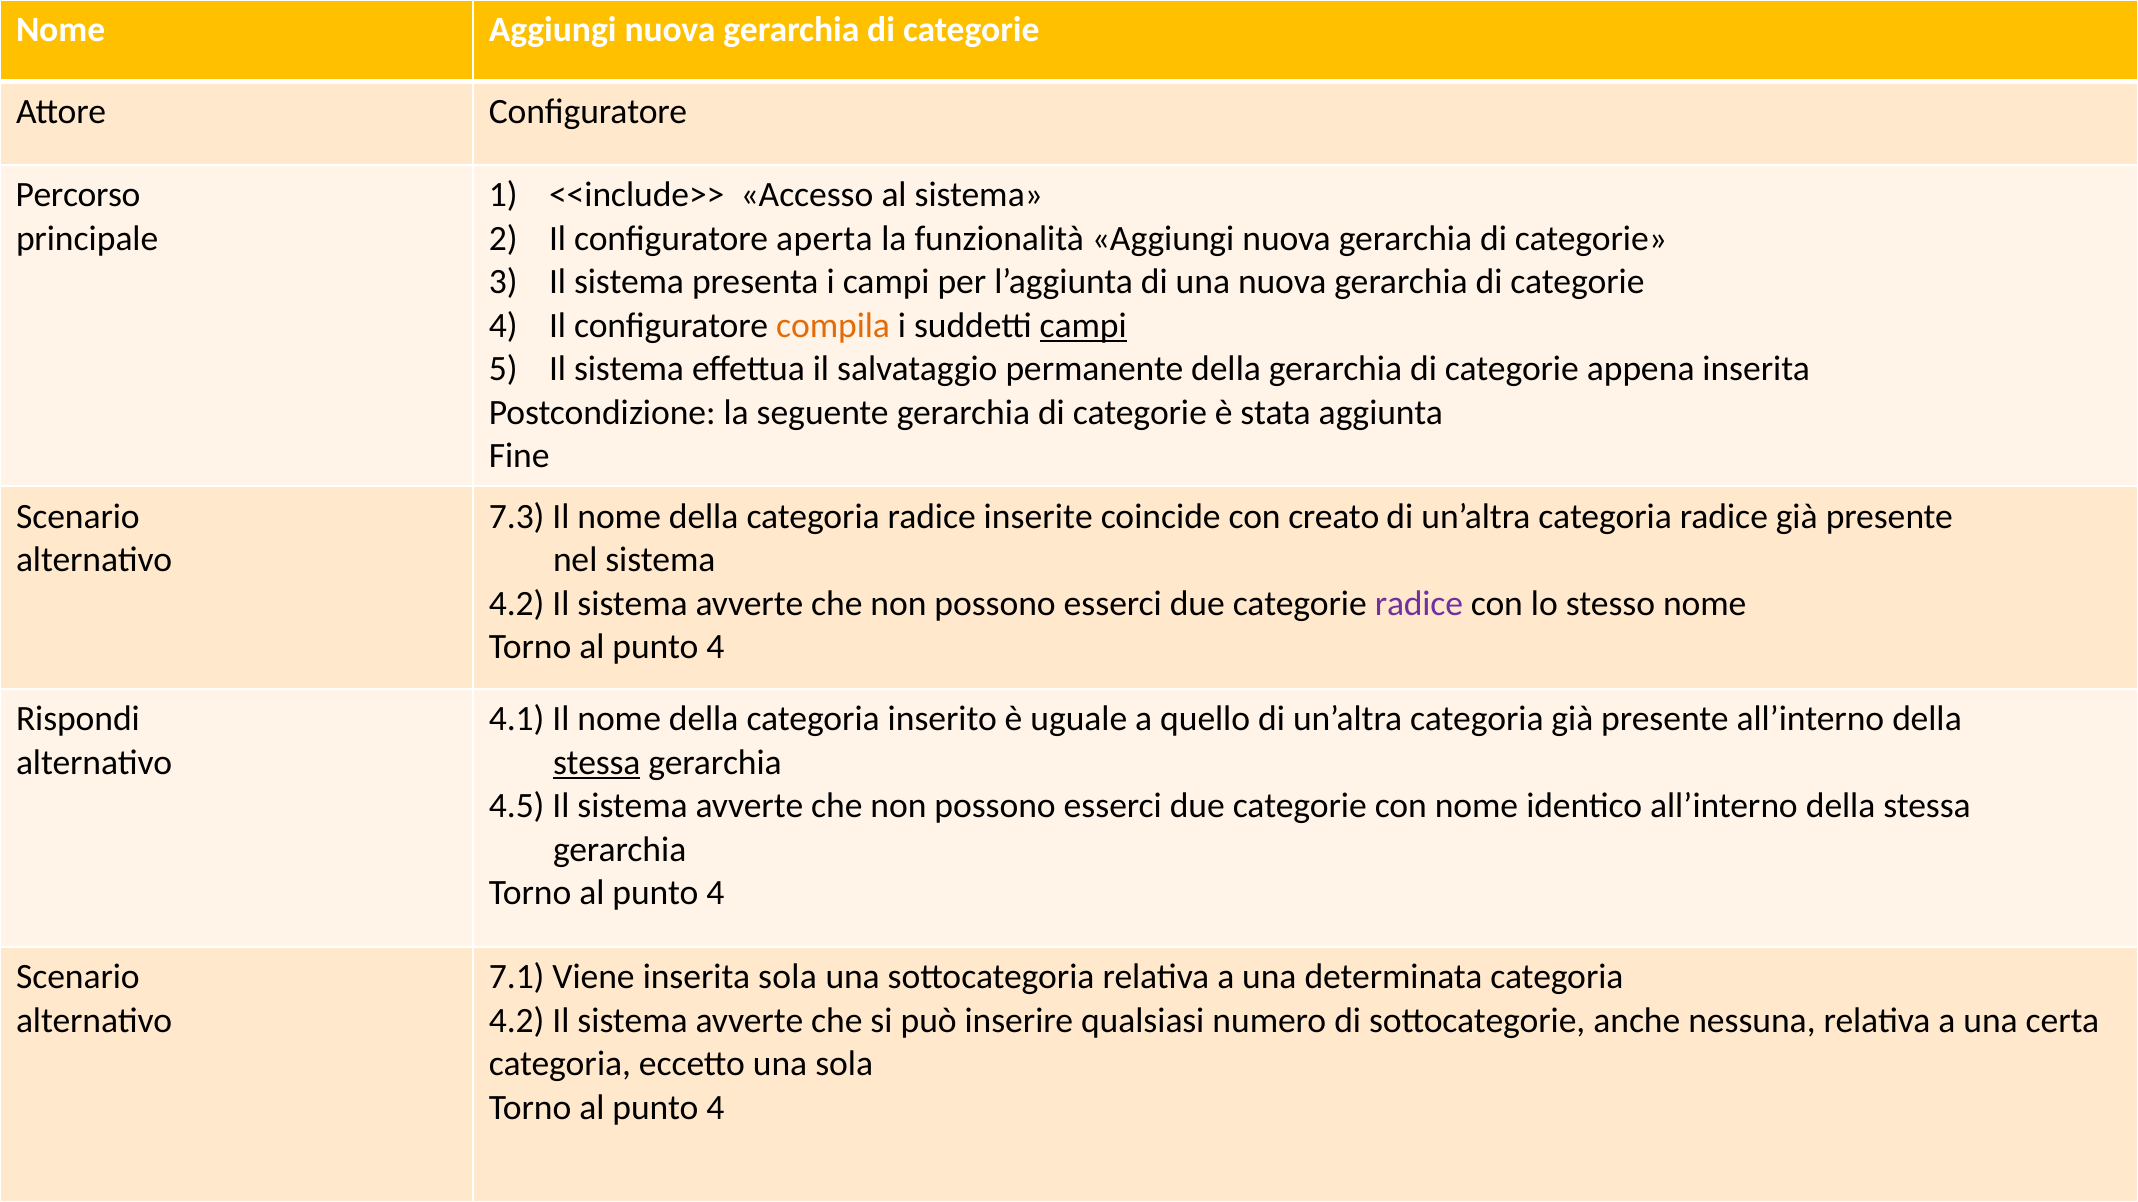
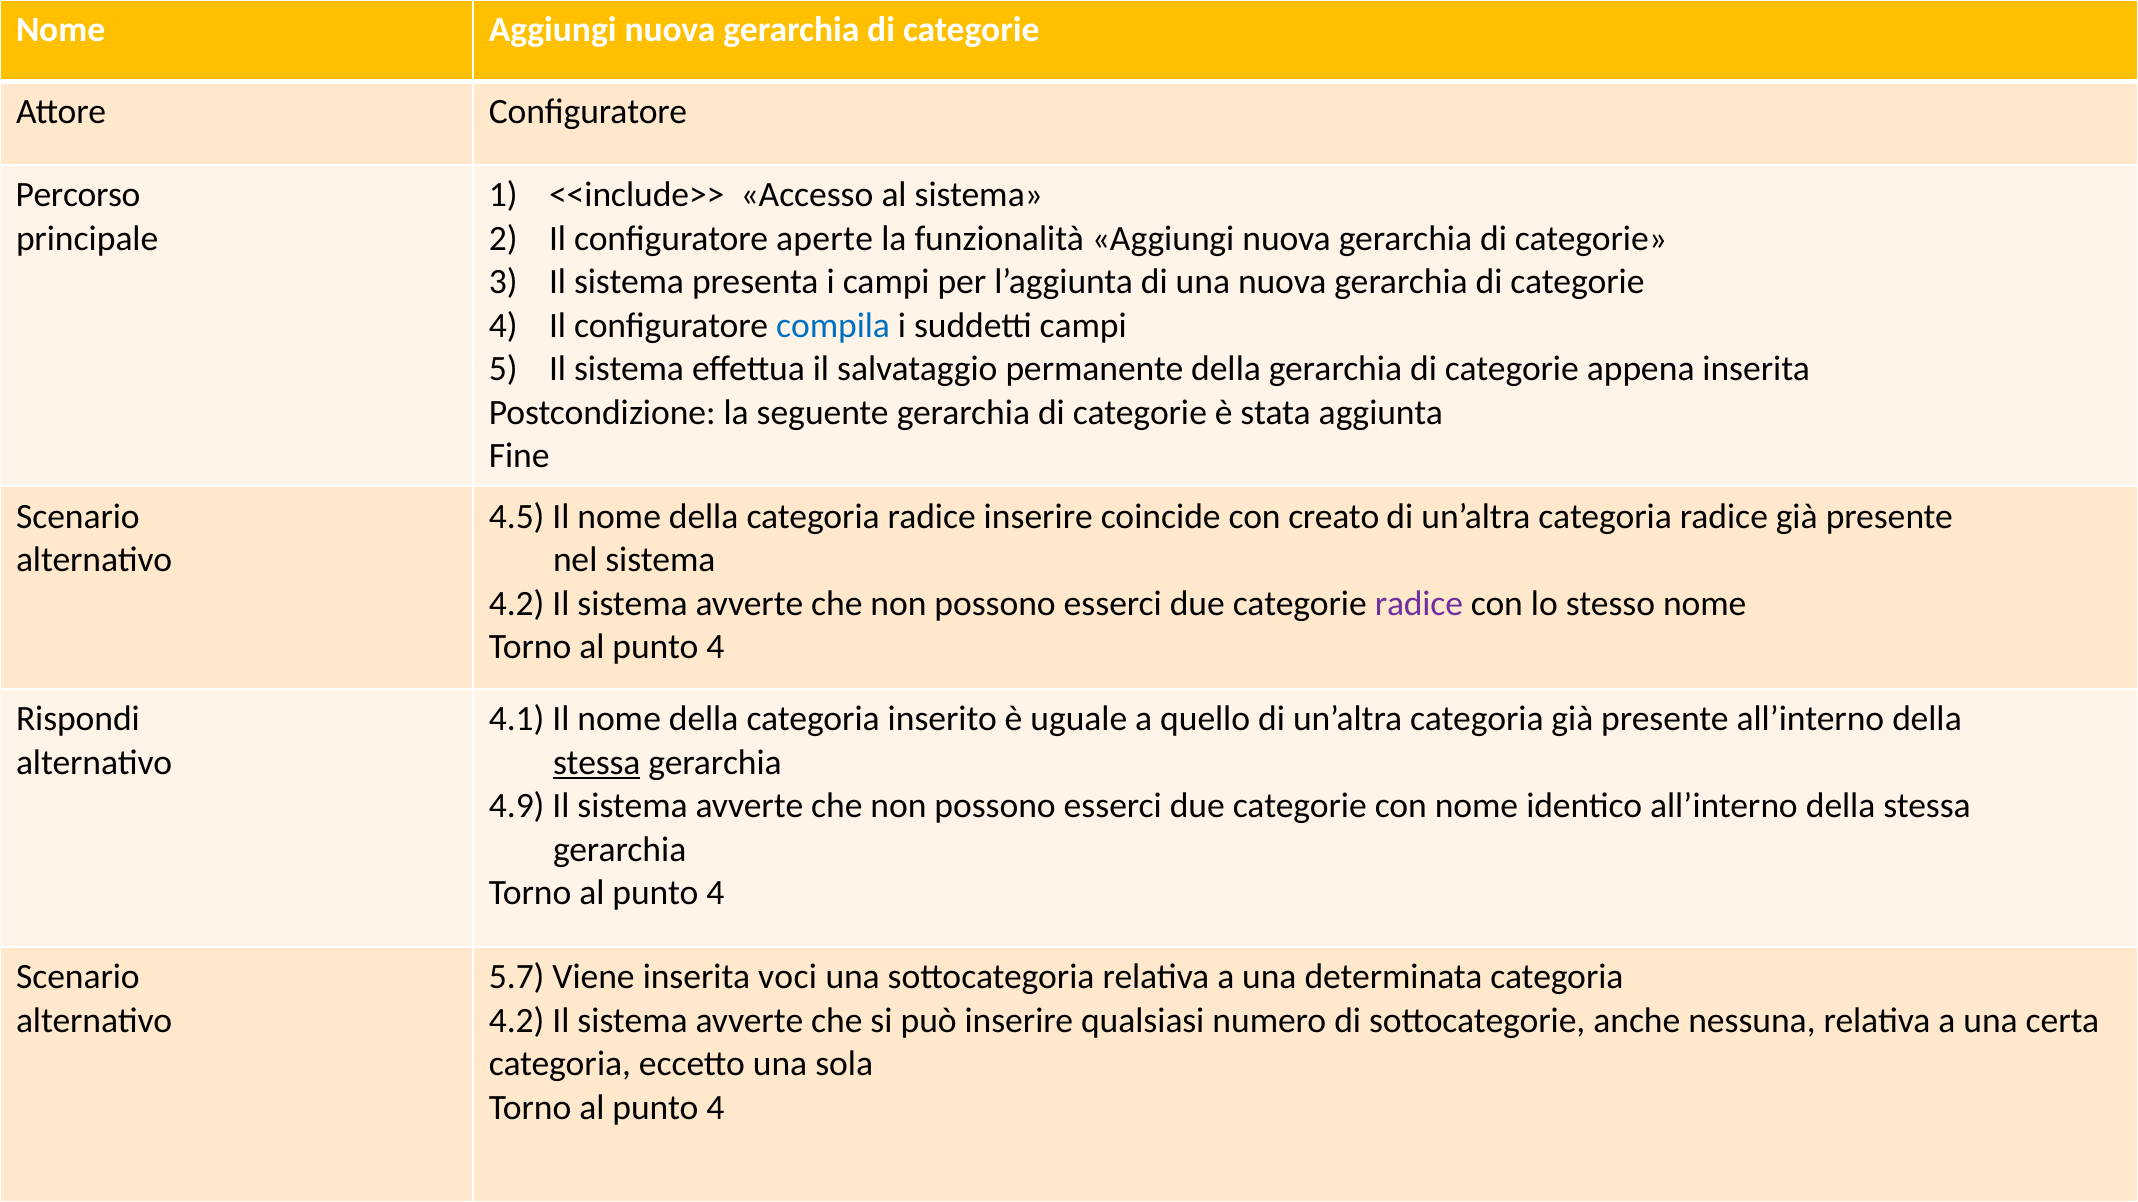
aperta: aperta -> aperte
compila colour: orange -> blue
campi at (1083, 326) underline: present -> none
7.3: 7.3 -> 4.5
radice inserite: inserite -> inserire
4.5: 4.5 -> 4.9
7.1: 7.1 -> 5.7
inserita sola: sola -> voci
